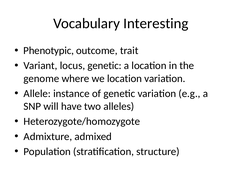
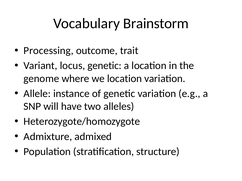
Interesting: Interesting -> Brainstorm
Phenotypic: Phenotypic -> Processing
